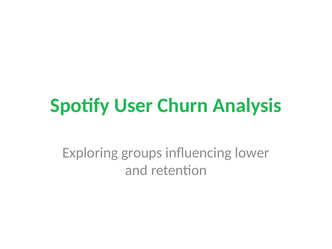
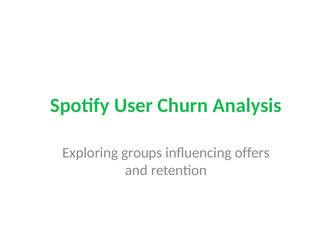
lower: lower -> offers
